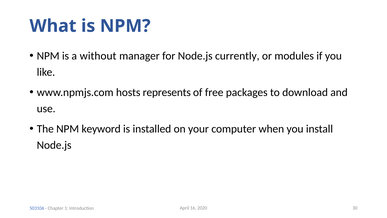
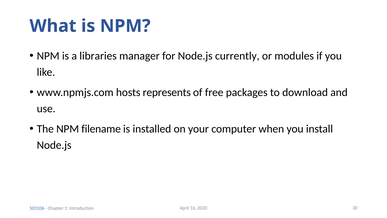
without: without -> libraries
keyword: keyword -> filename
